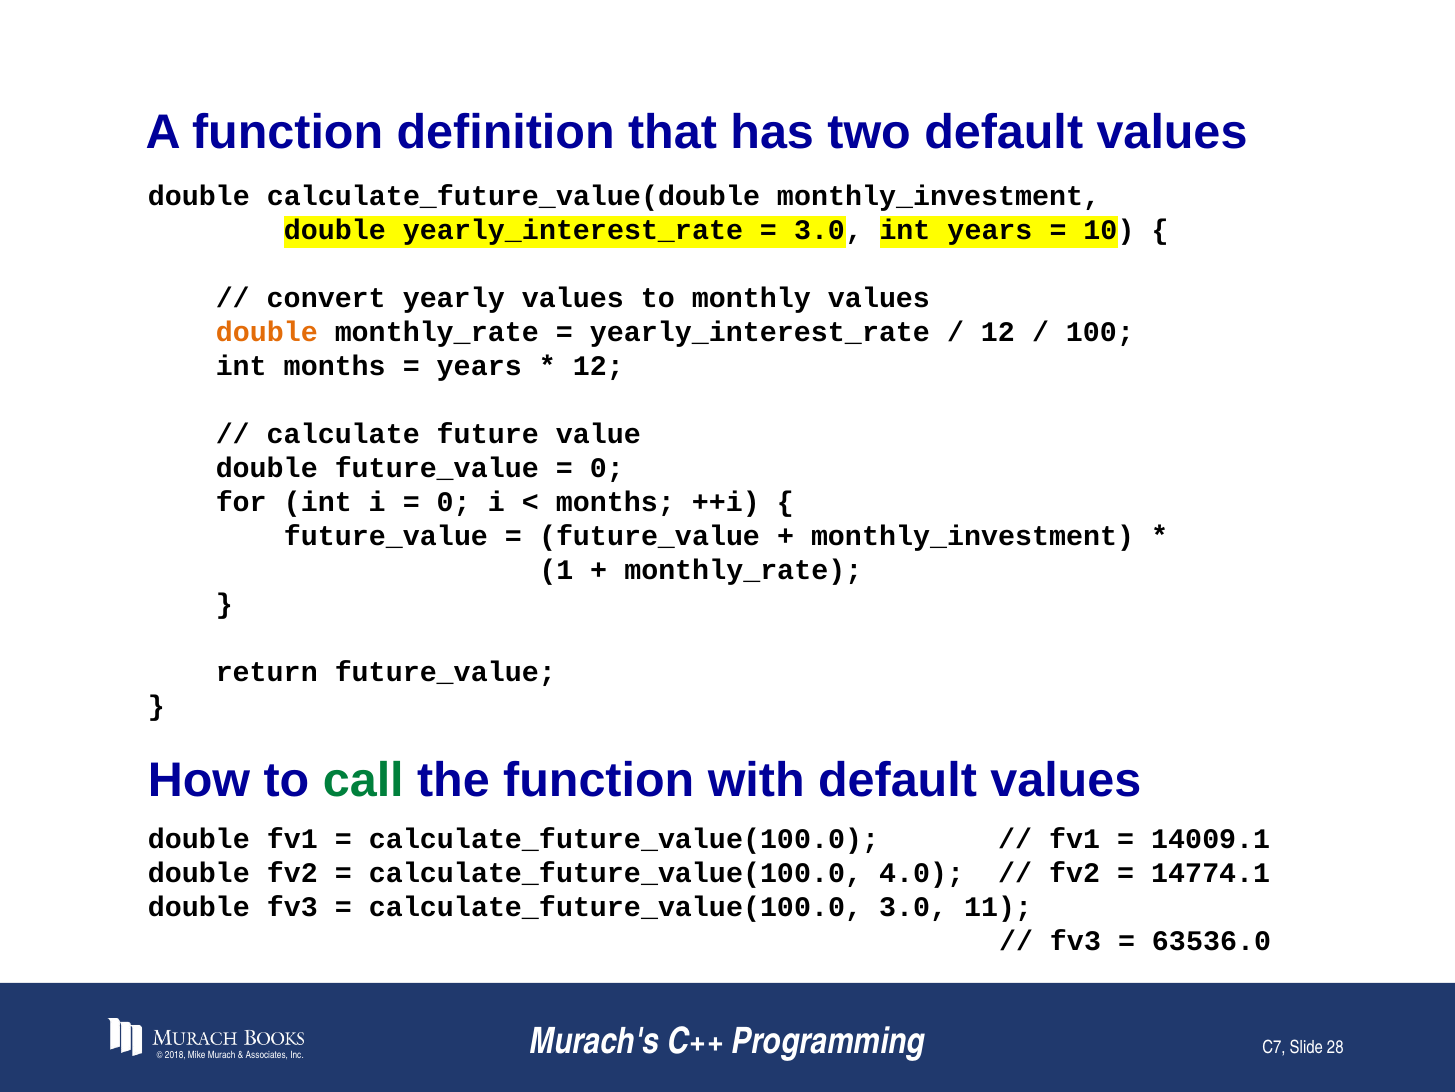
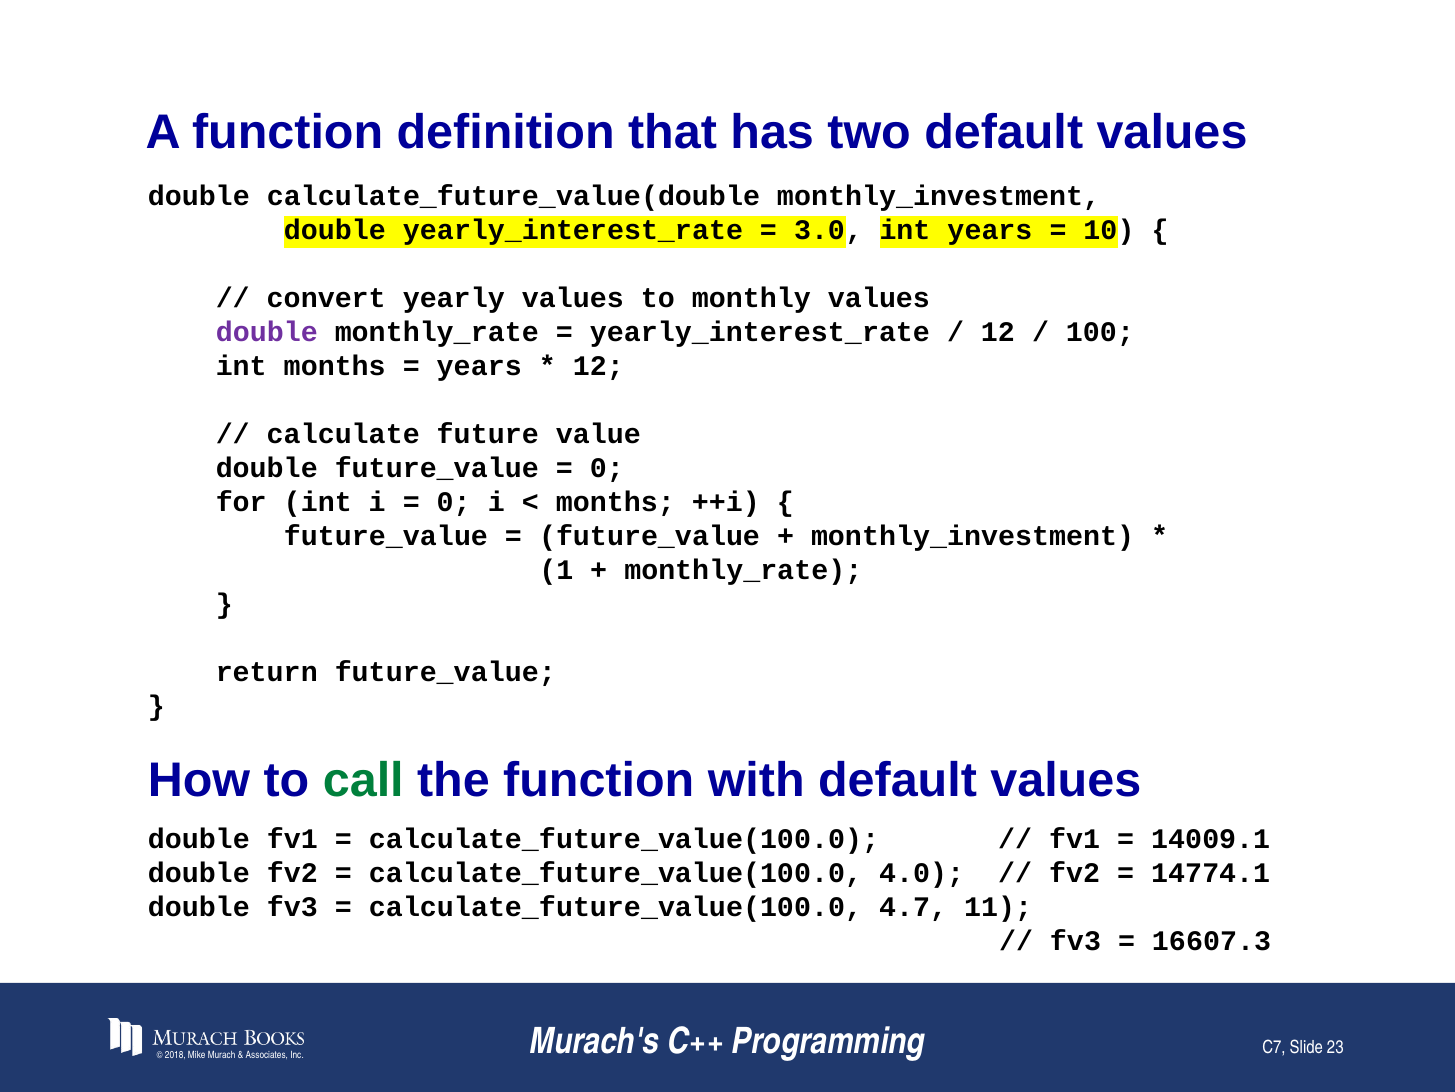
double at (267, 332) colour: orange -> purple
calculate_future_value(100.0 3.0: 3.0 -> 4.7
63536.0: 63536.0 -> 16607.3
28: 28 -> 23
